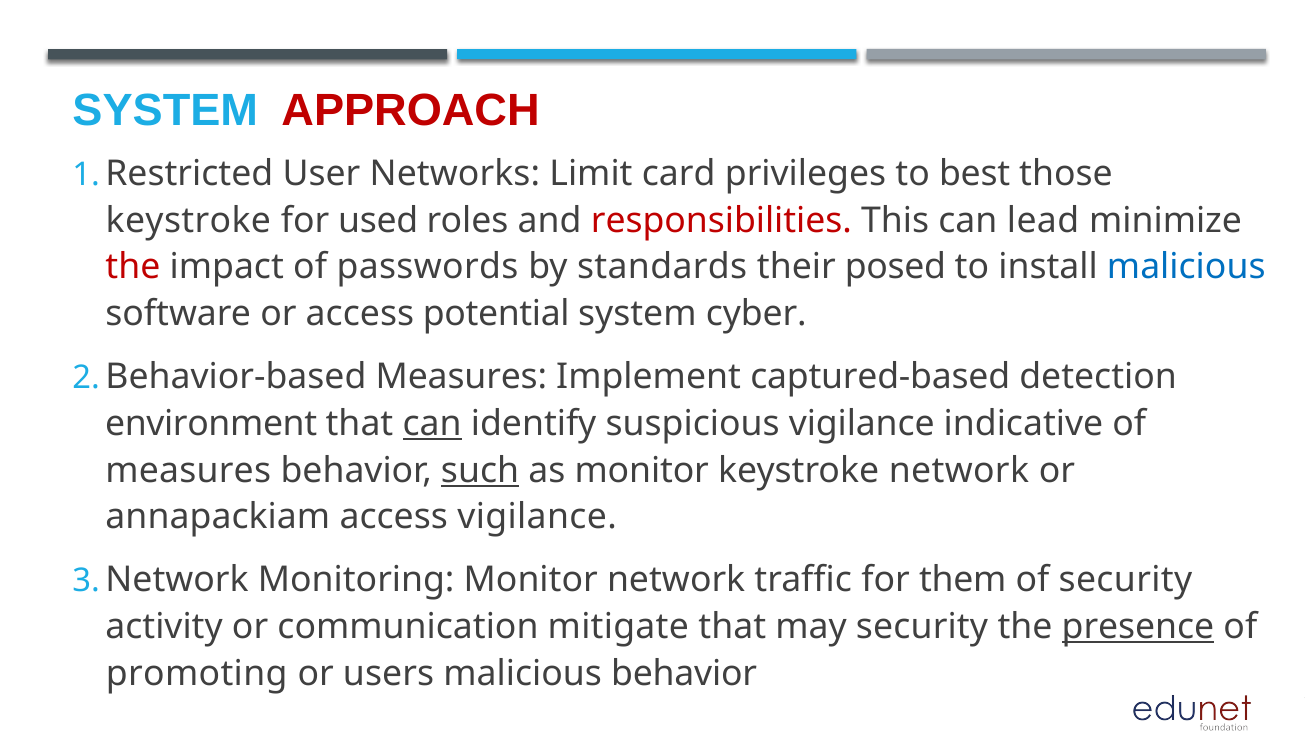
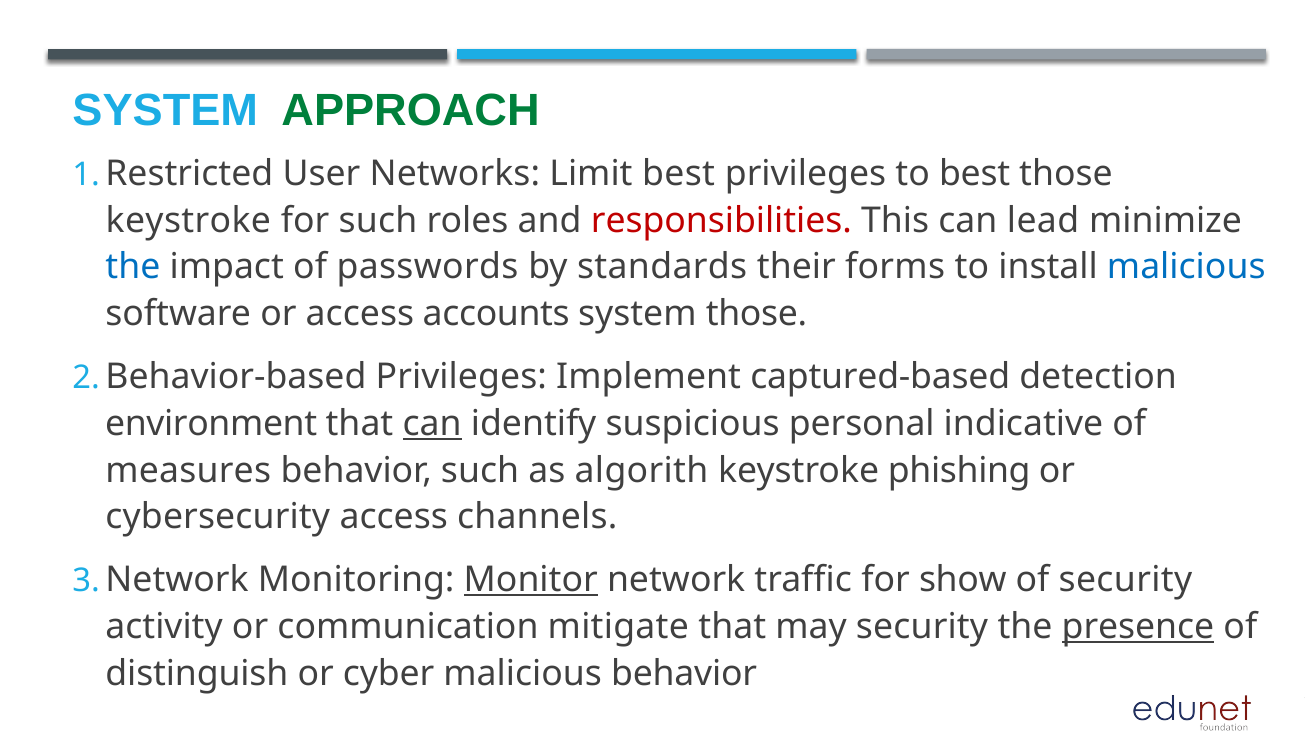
APPROACH colour: red -> green
Limit card: card -> best
for used: used -> such
the at (133, 267) colour: red -> blue
posed: posed -> forms
potential: potential -> accounts
system cyber: cyber -> those
Measures at (461, 376): Measures -> Privileges
suspicious vigilance: vigilance -> personal
such at (480, 470) underline: present -> none
as monitor: monitor -> algorith
keystroke network: network -> phishing
annapackiam: annapackiam -> cybersecurity
access vigilance: vigilance -> channels
Monitor at (531, 580) underline: none -> present
them: them -> show
promoting: promoting -> distinguish
users: users -> cyber
